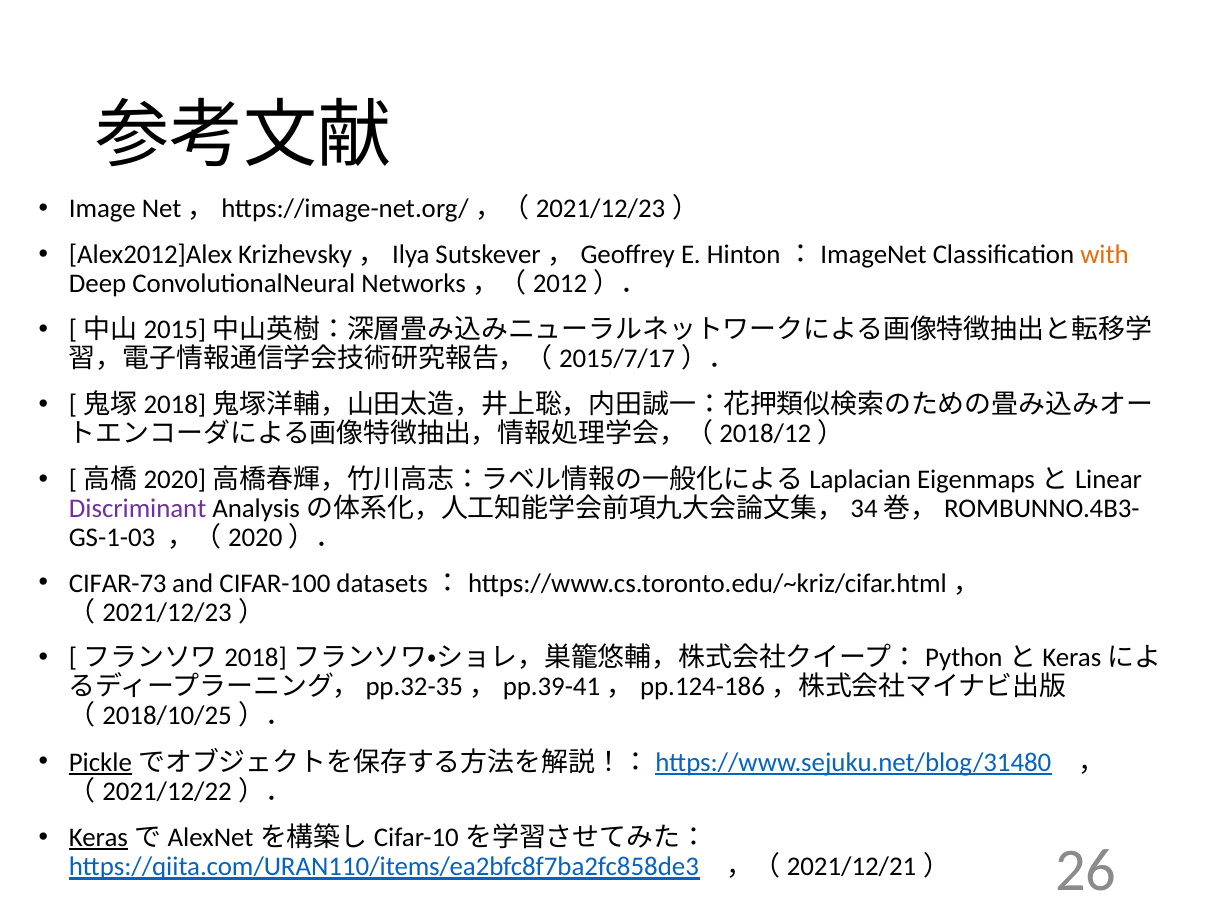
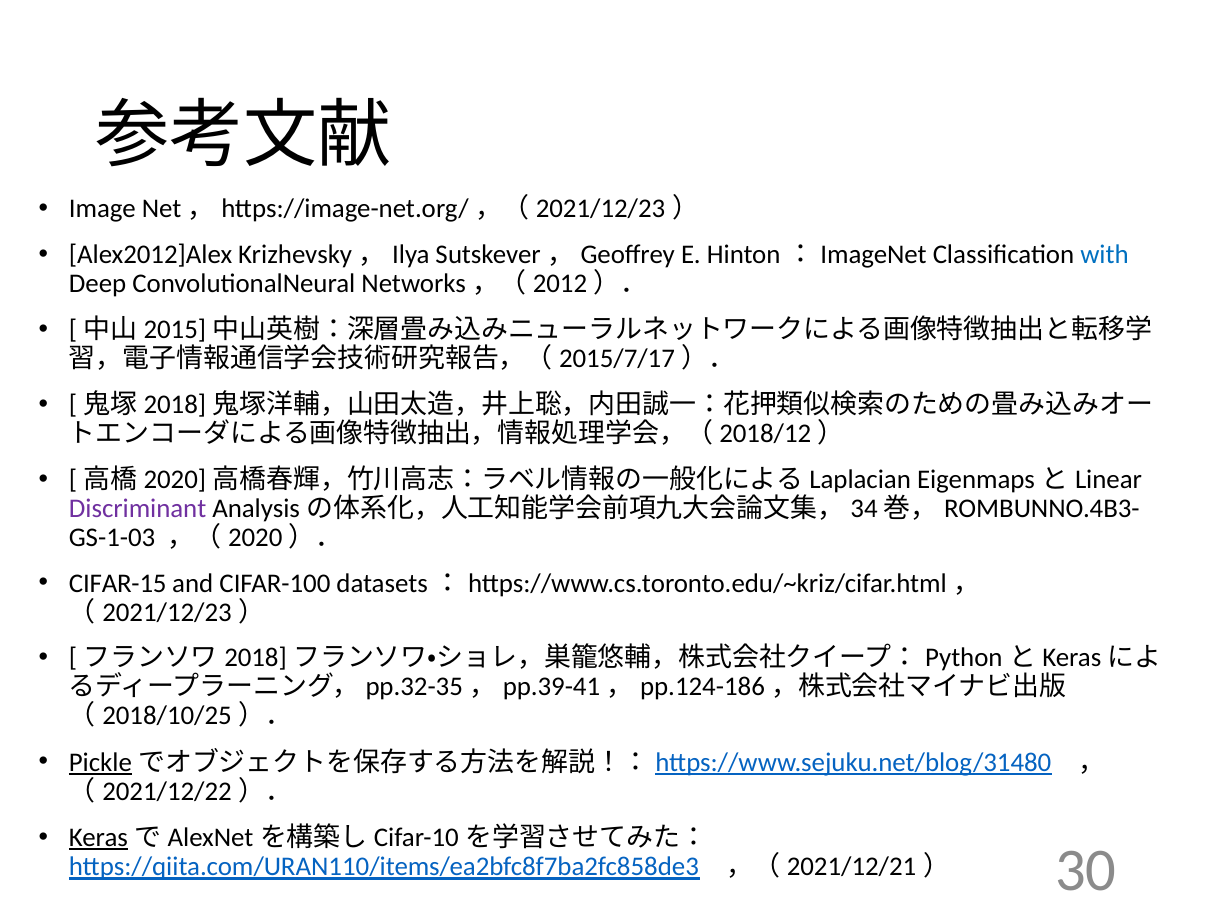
with colour: orange -> blue
CIFAR-73: CIFAR-73 -> CIFAR-15
26: 26 -> 30
